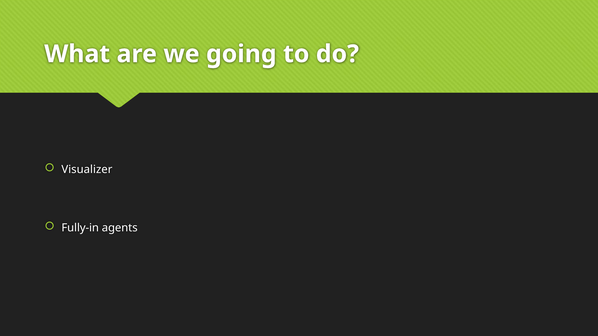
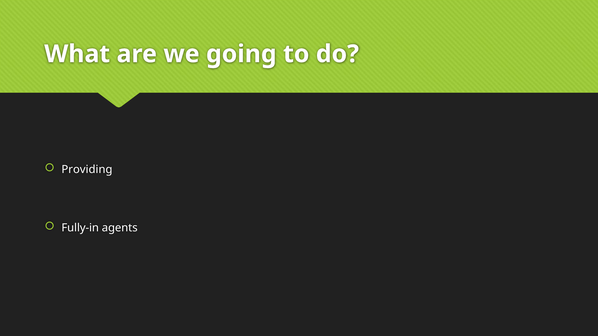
Visualizer: Visualizer -> Providing
